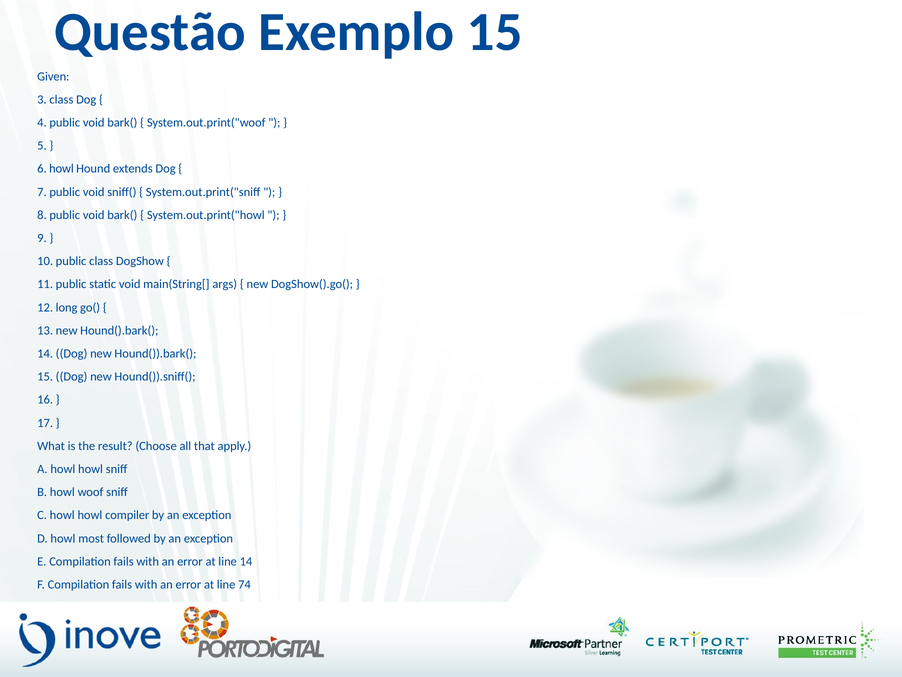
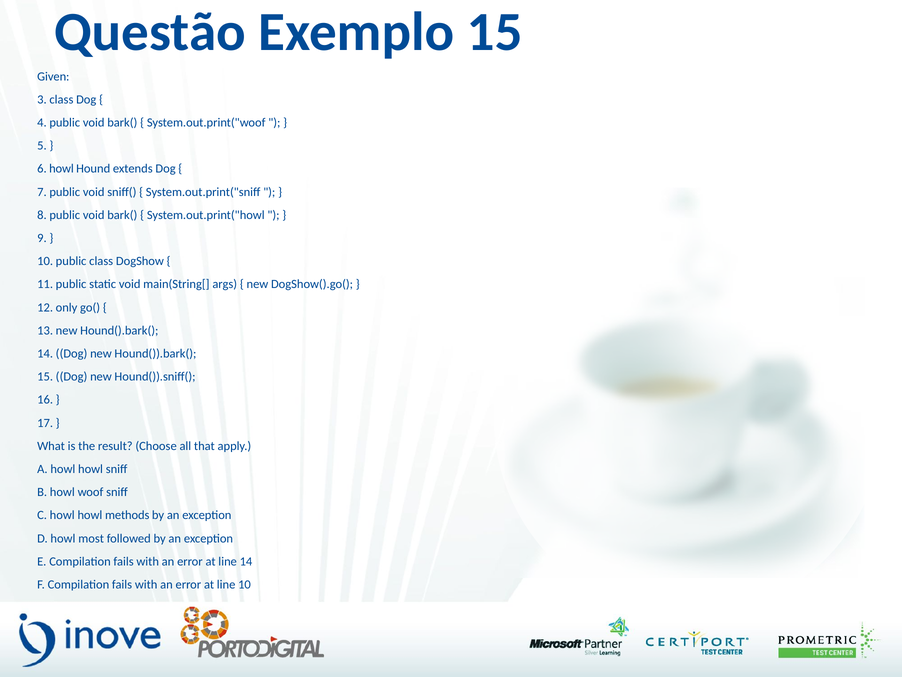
long: long -> only
compiler: compiler -> methods
line 74: 74 -> 10
